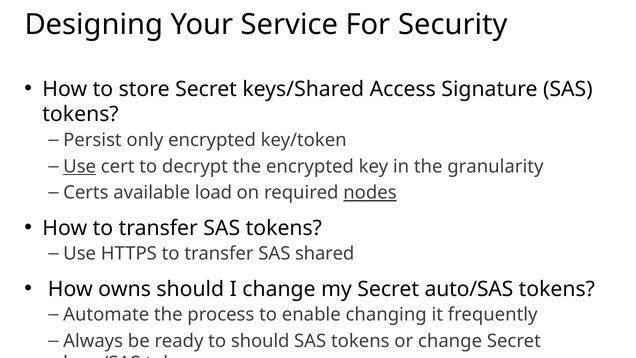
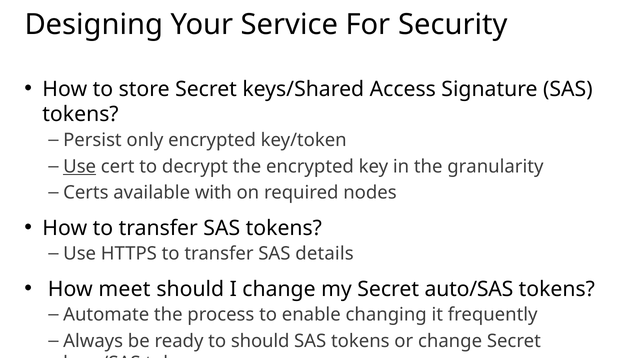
load: load -> with
nodes underline: present -> none
shared: shared -> details
owns: owns -> meet
